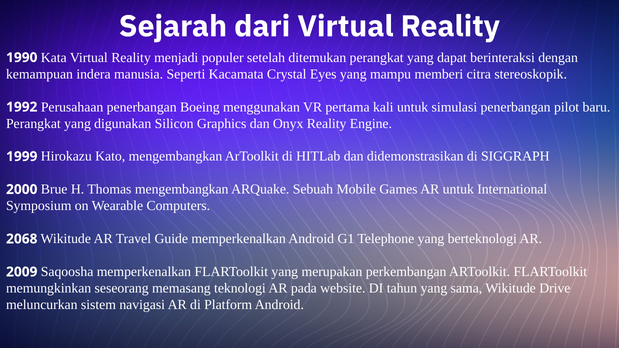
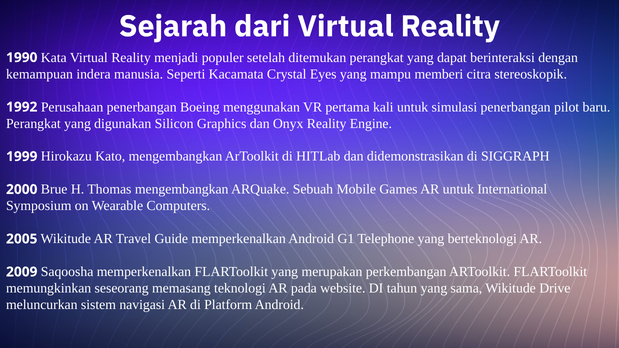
2068: 2068 -> 2005
